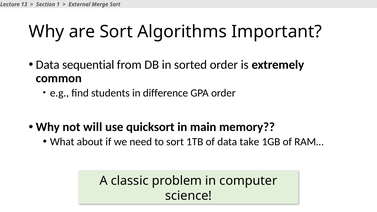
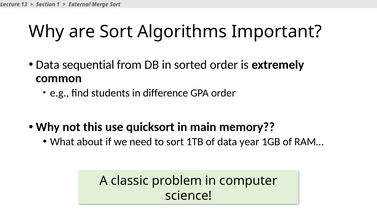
will: will -> this
take: take -> year
